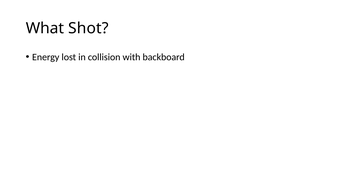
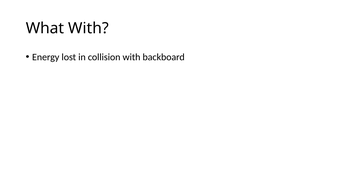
What Shot: Shot -> With
